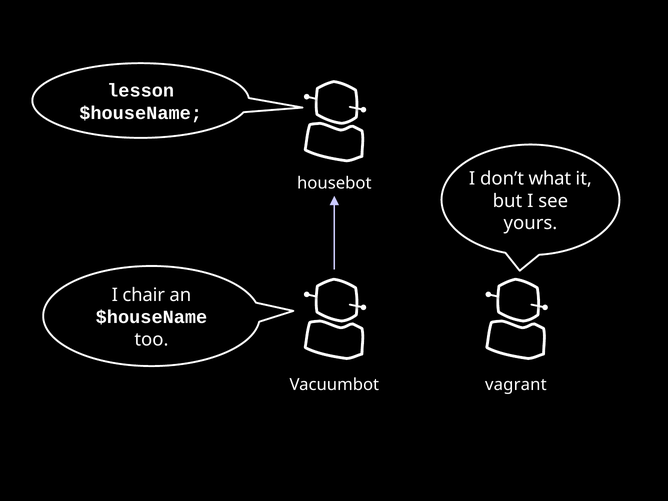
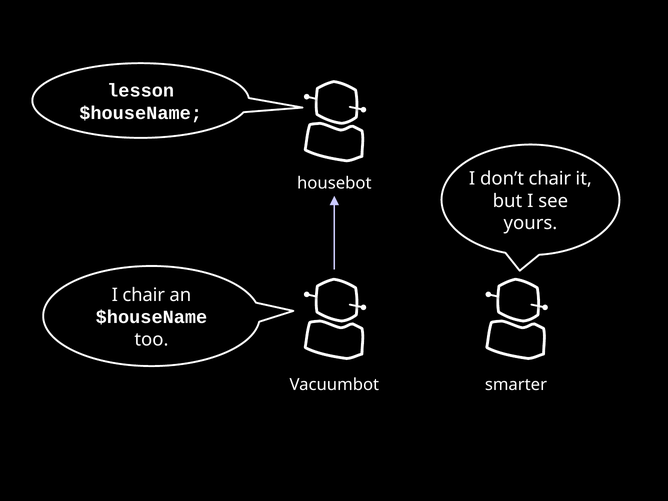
don’t what: what -> chair
vagrant: vagrant -> smarter
